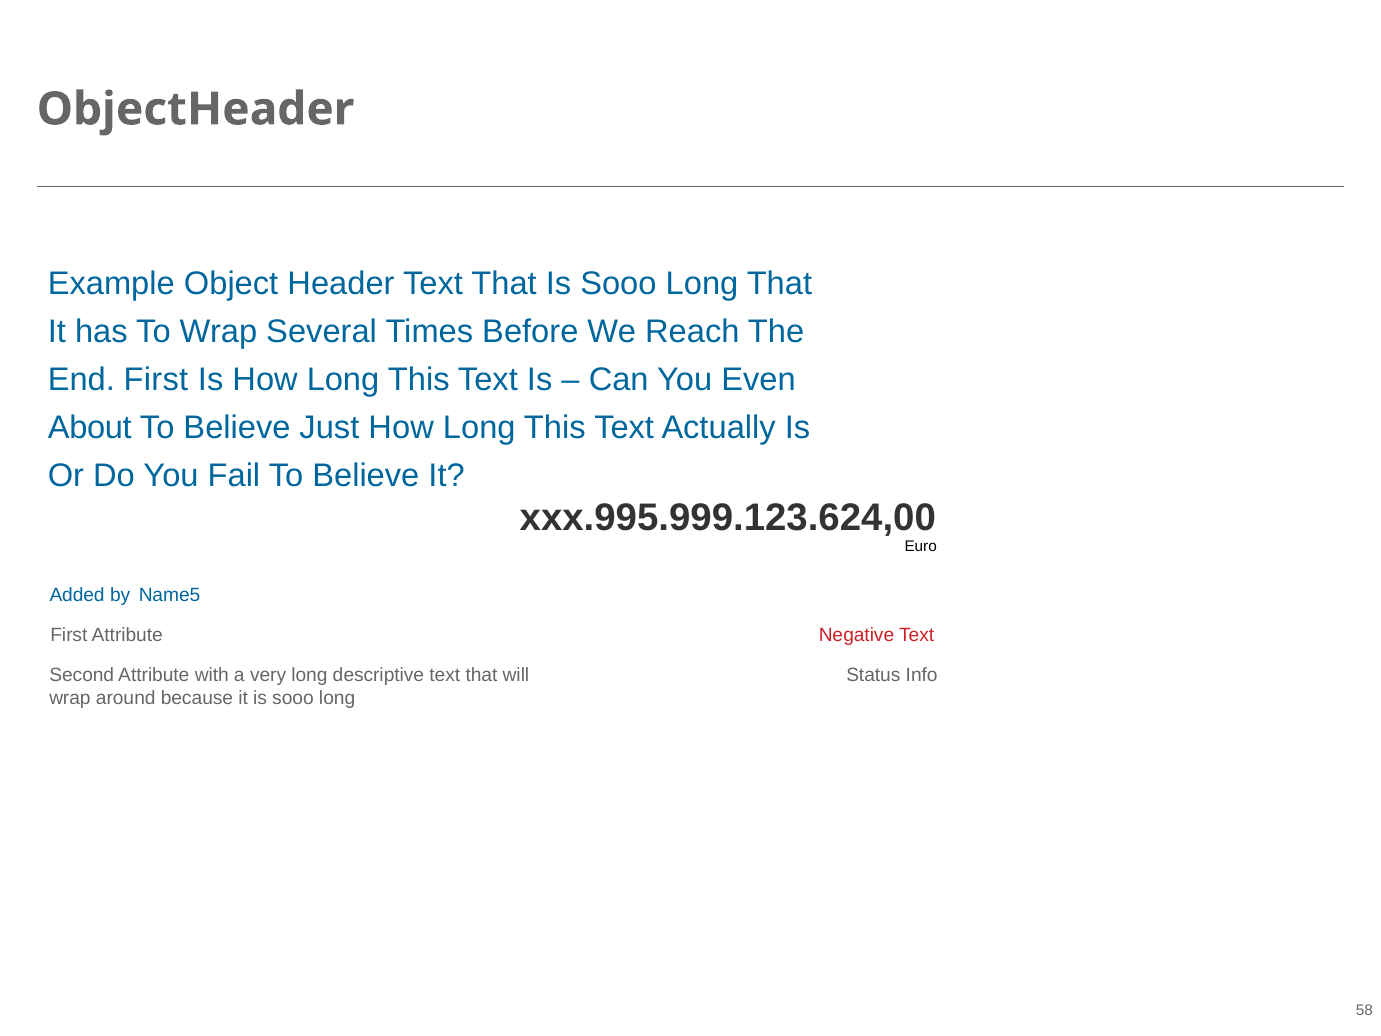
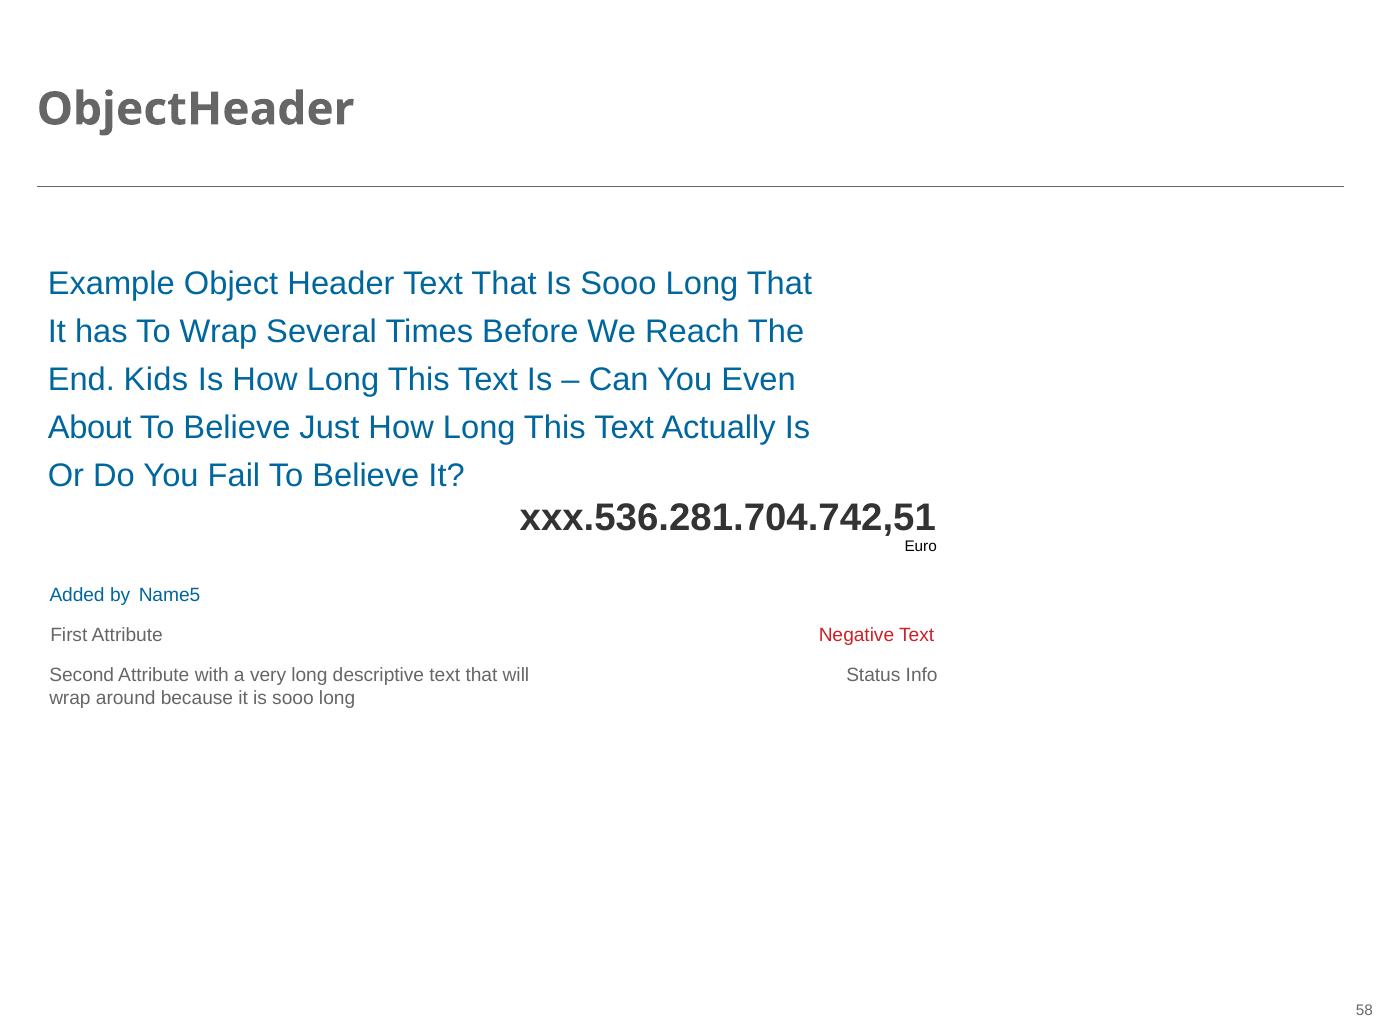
End First: First -> Kids
xxx.995.999.123.624,00: xxx.995.999.123.624,00 -> xxx.536.281.704.742,51
